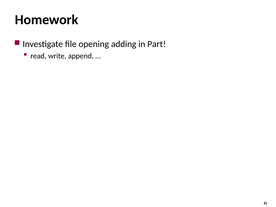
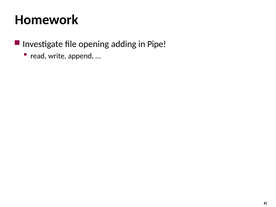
Part: Part -> Pipe
